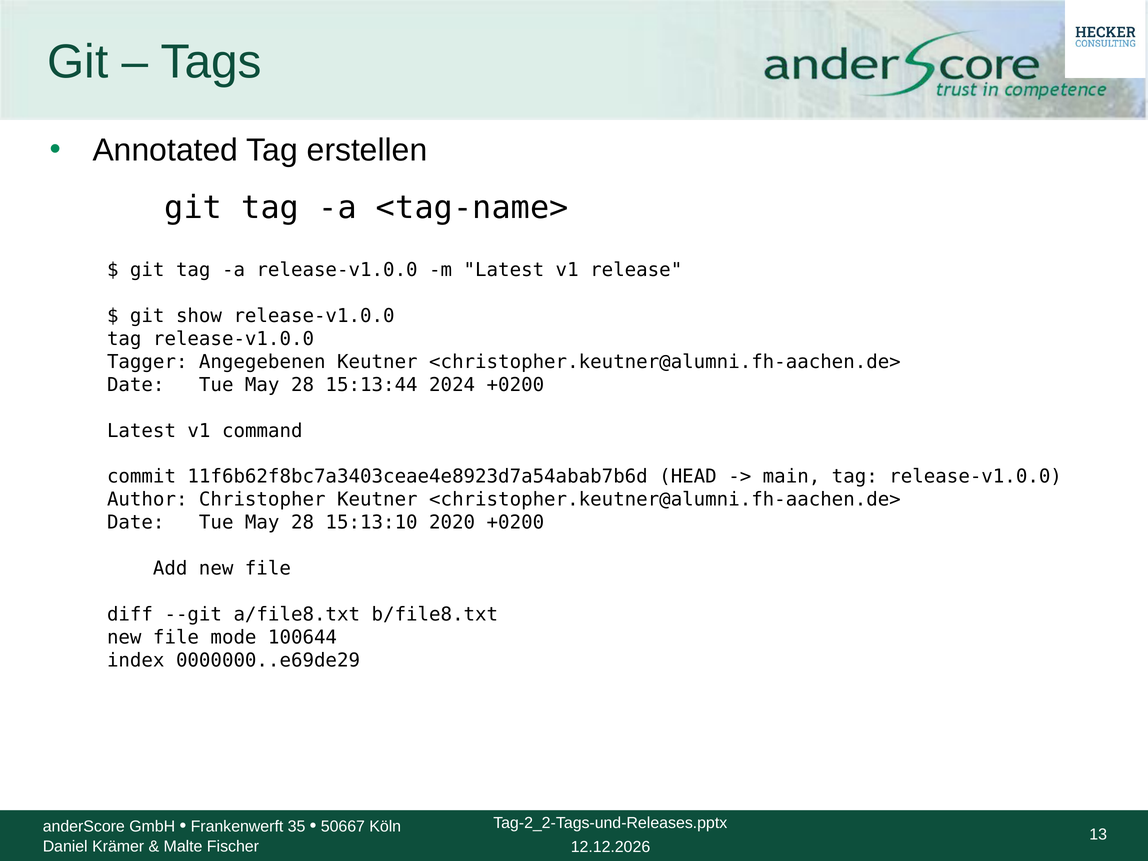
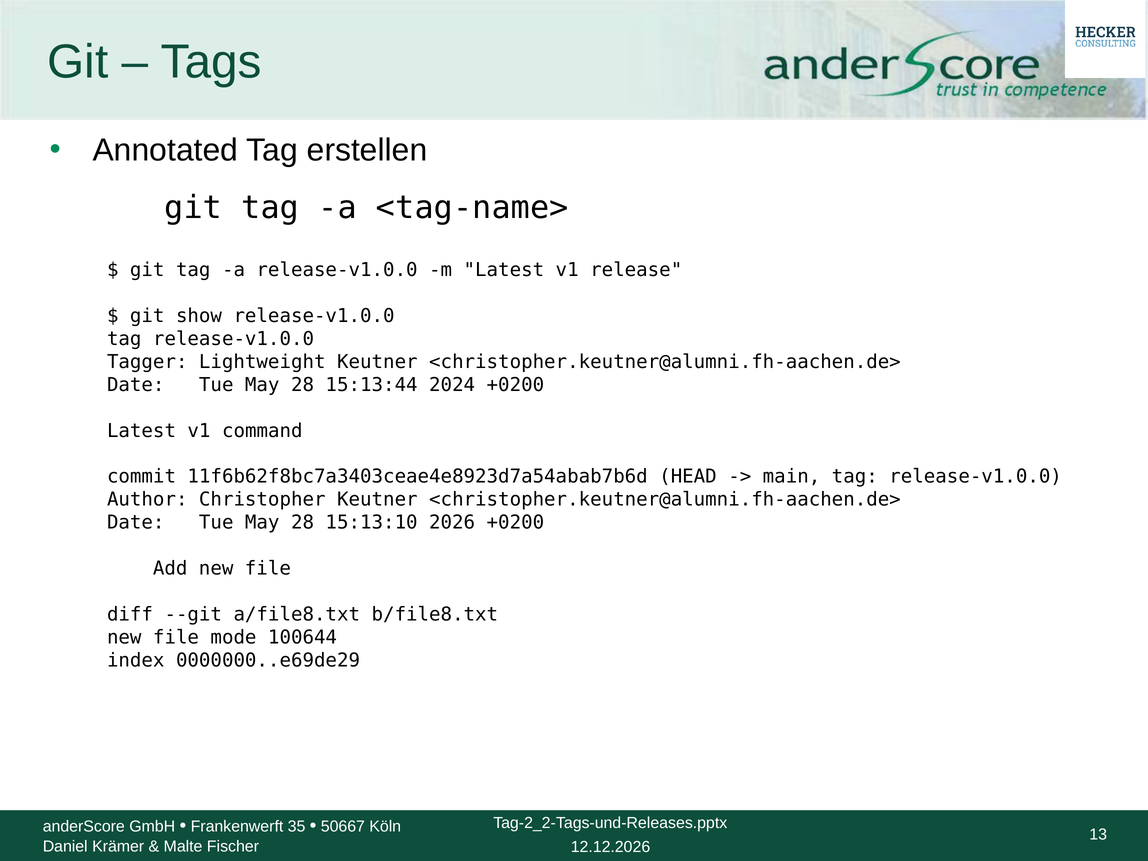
Angegebenen: Angegebenen -> Lightweight
2020: 2020 -> 2026
